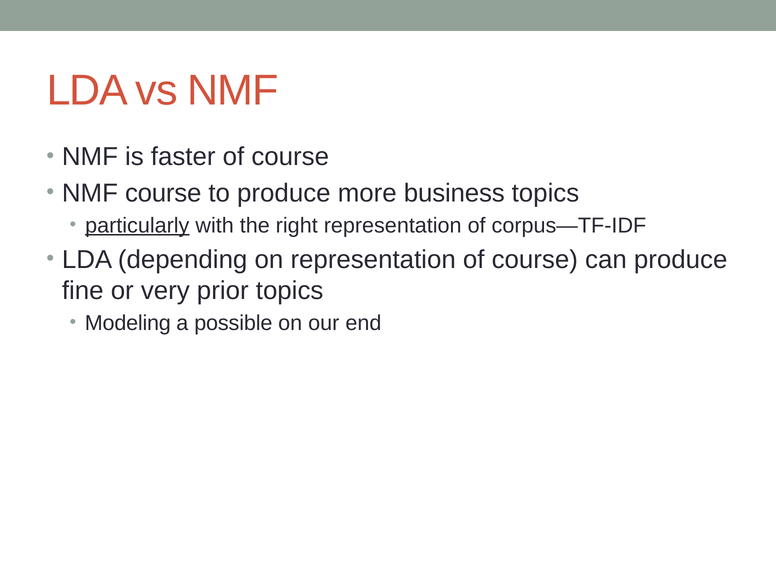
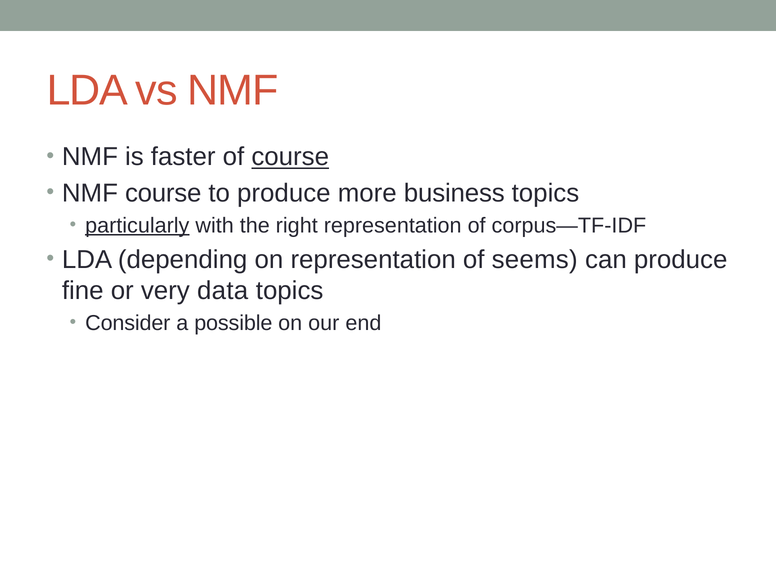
course at (290, 157) underline: none -> present
representation of course: course -> seems
prior: prior -> data
Modeling: Modeling -> Consider
